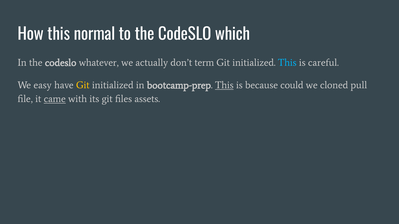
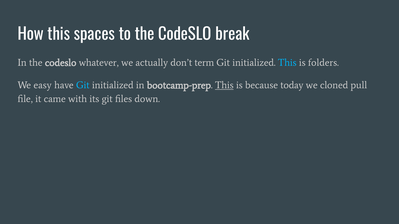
normal: normal -> spaces
which: which -> break
careful: careful -> folders
Git at (83, 85) colour: yellow -> light blue
could: could -> today
came underline: present -> none
assets: assets -> down
